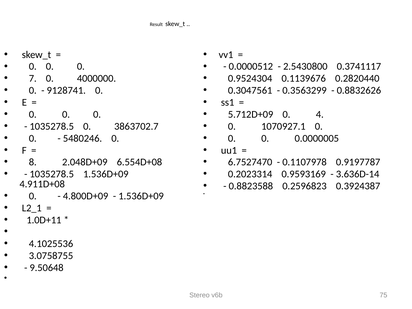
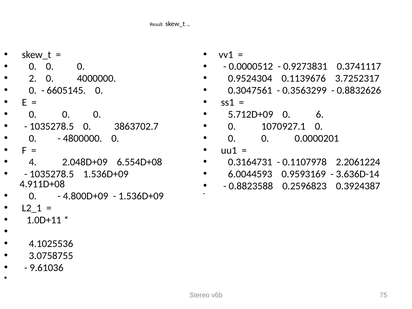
2.5430800: 2.5430800 -> 0.9273831
7: 7 -> 2
0.2820440: 0.2820440 -> 3.7252317
9128741: 9128741 -> 6605145
4: 4 -> 6
5480246: 5480246 -> 4800000
0.0000005: 0.0000005 -> 0.0000201
8: 8 -> 4
6.7527470: 6.7527470 -> 0.3164731
0.9197787: 0.9197787 -> 2.2061224
0.2023314: 0.2023314 -> 6.0044593
9.50648: 9.50648 -> 9.61036
